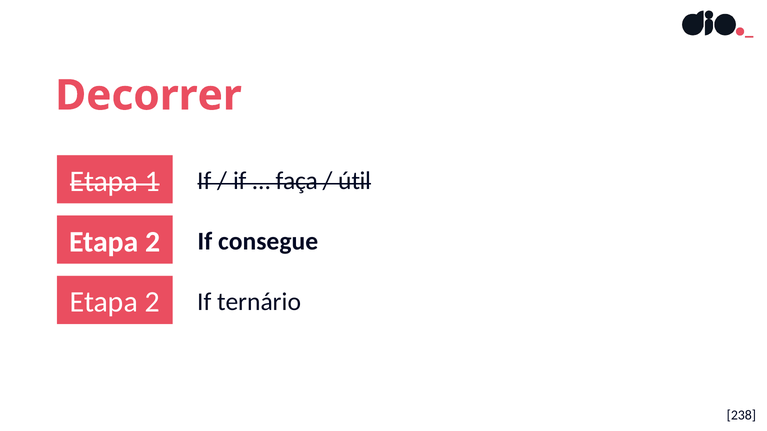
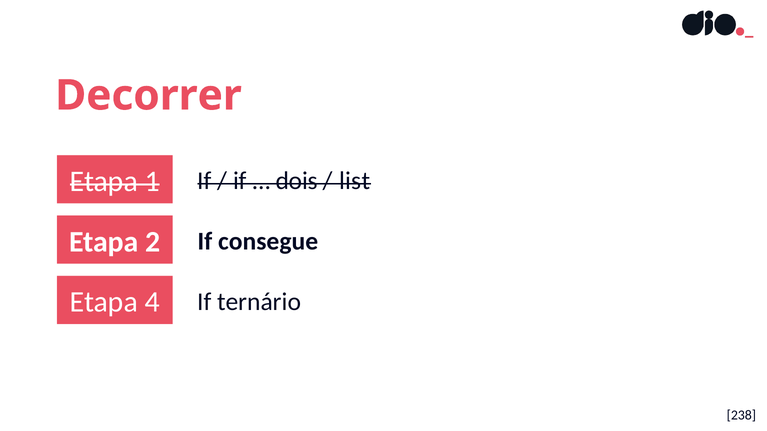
faça: faça -> dois
útil: útil -> list
2 at (152, 302): 2 -> 4
